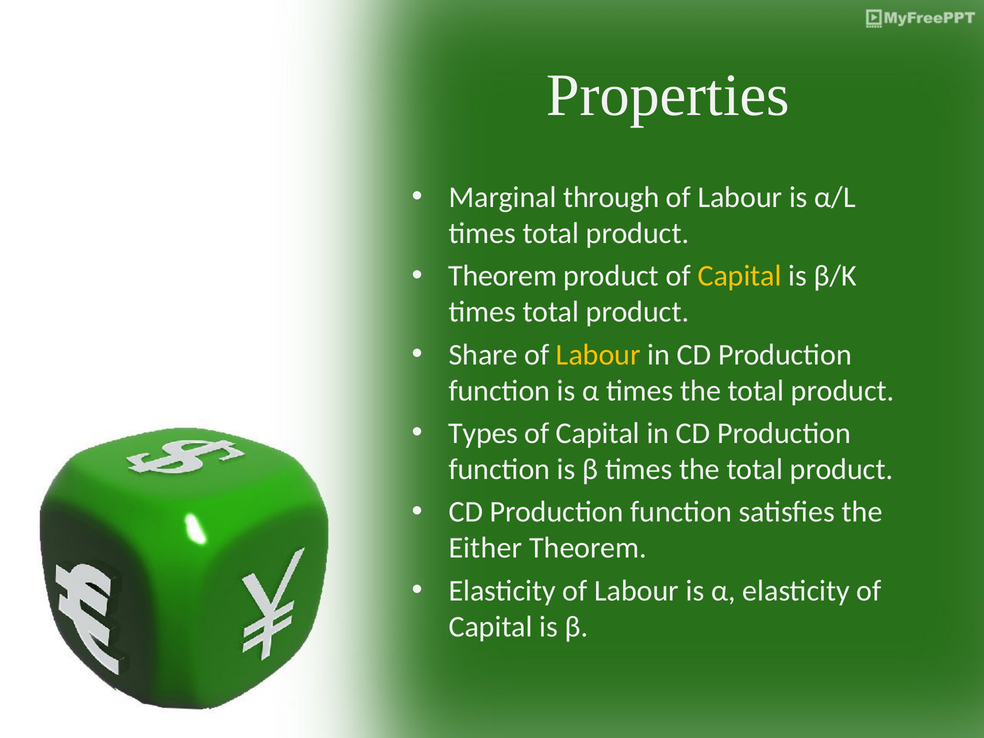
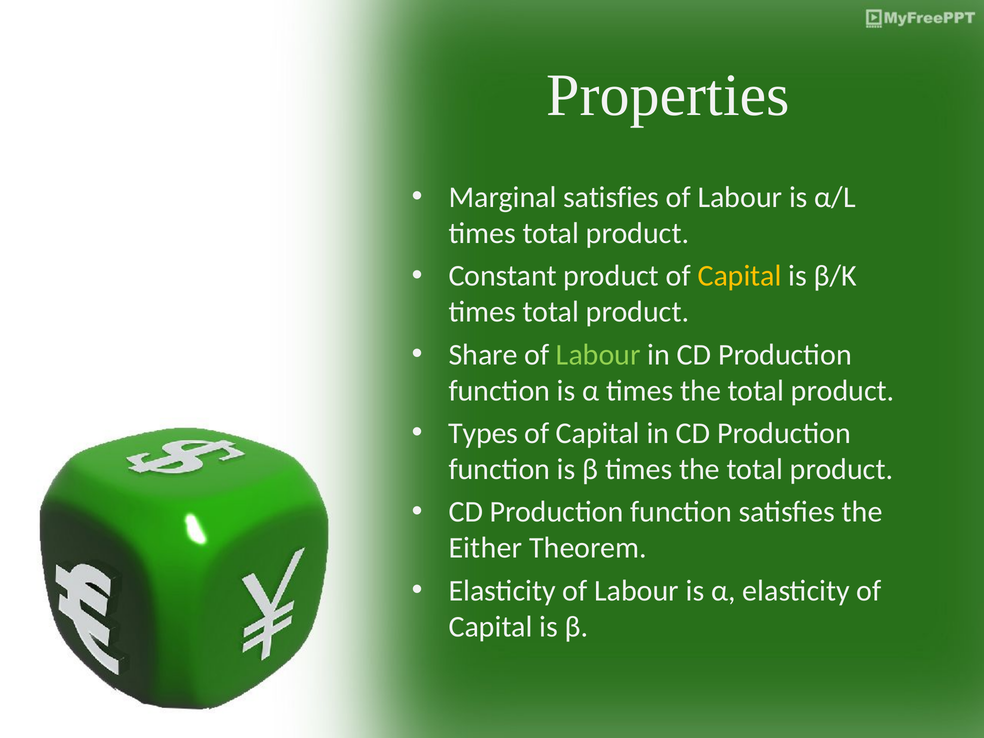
Marginal through: through -> satisfies
Theorem at (503, 276): Theorem -> Constant
Labour at (598, 355) colour: yellow -> light green
